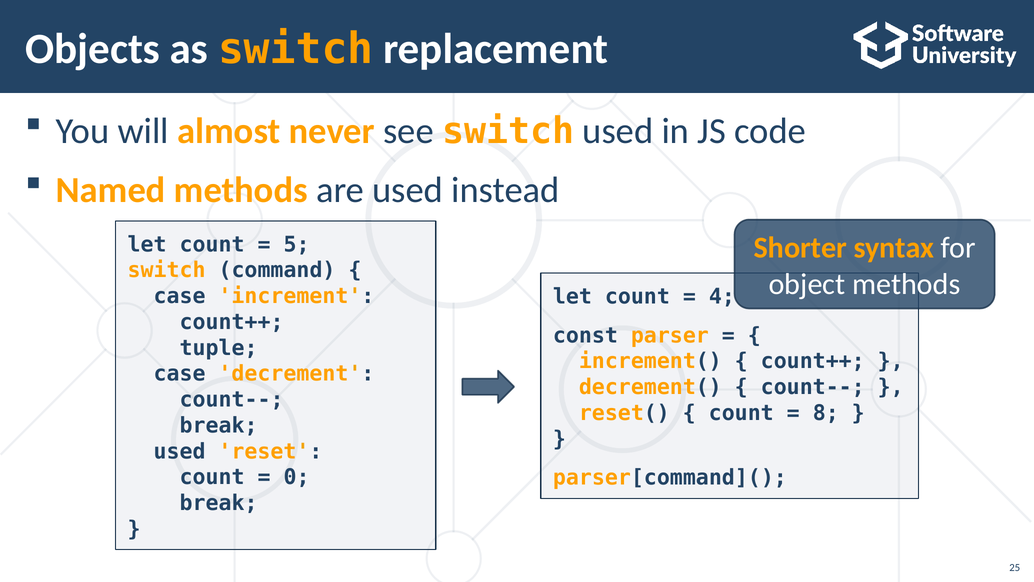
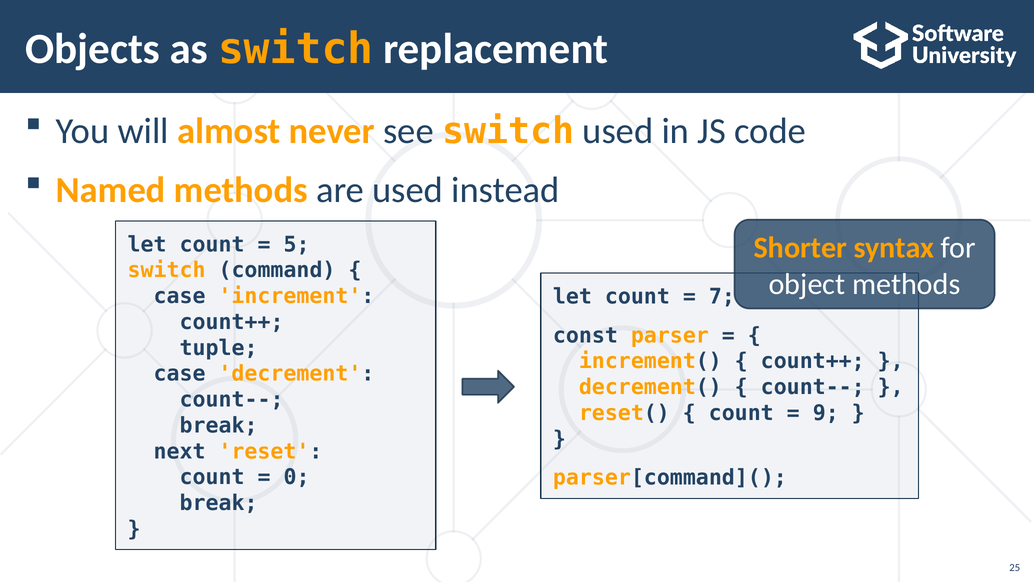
4: 4 -> 7
8: 8 -> 9
used at (180, 451): used -> next
